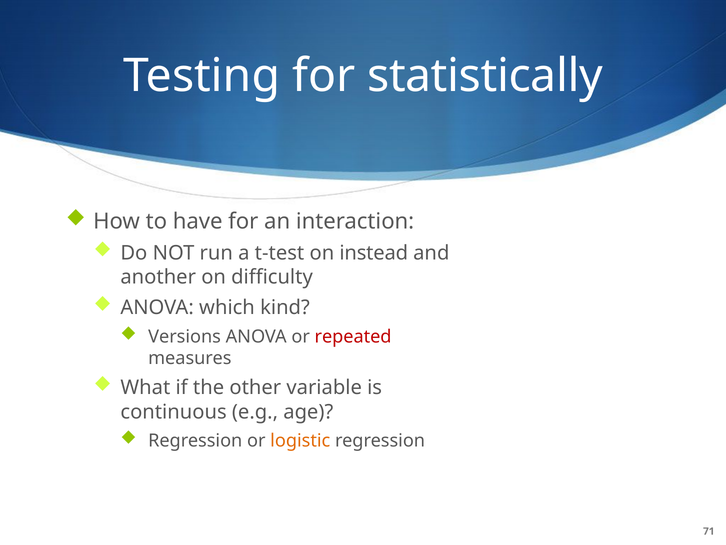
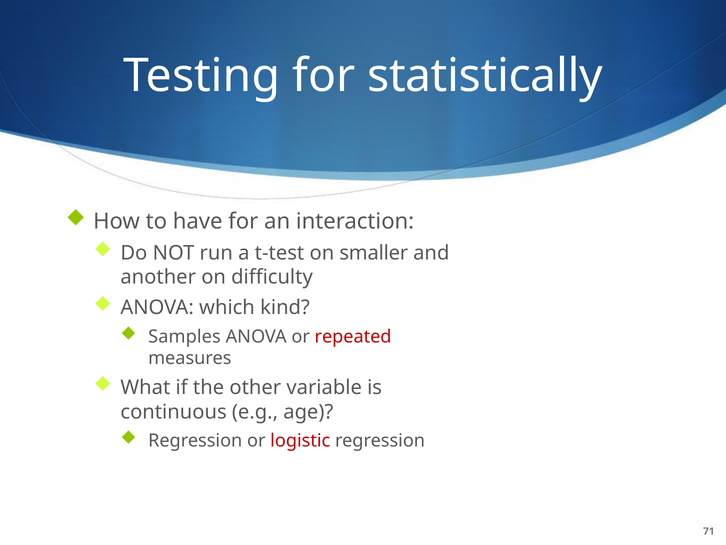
instead: instead -> smaller
Versions: Versions -> Samples
logistic colour: orange -> red
